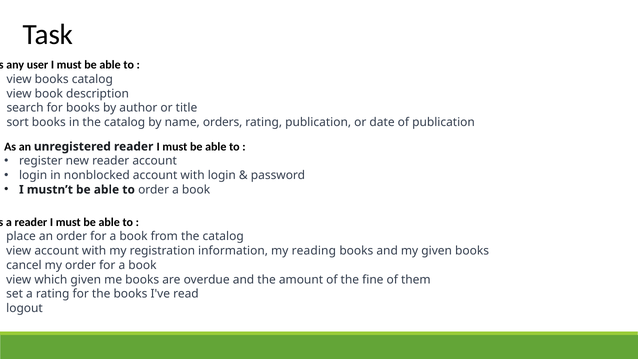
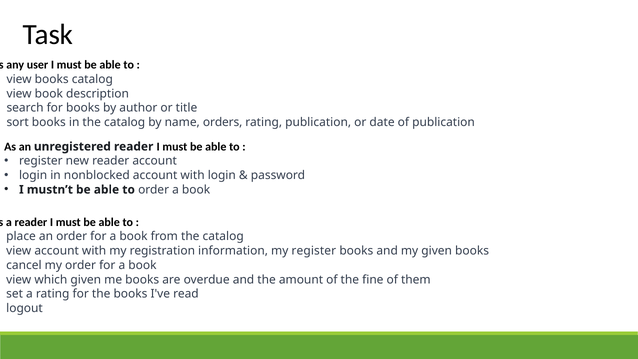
my reading: reading -> register
